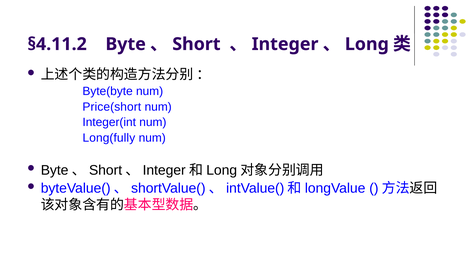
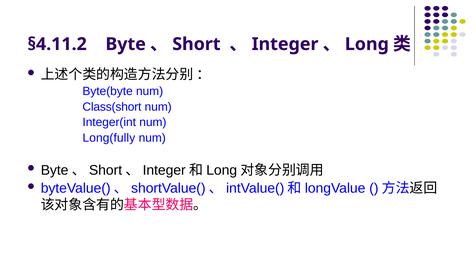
Price(short: Price(short -> Class(short
